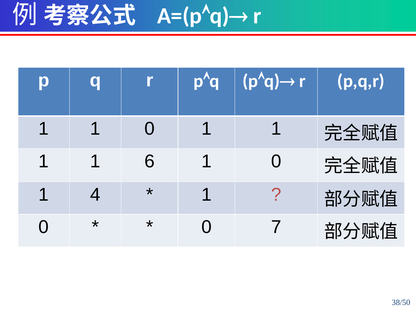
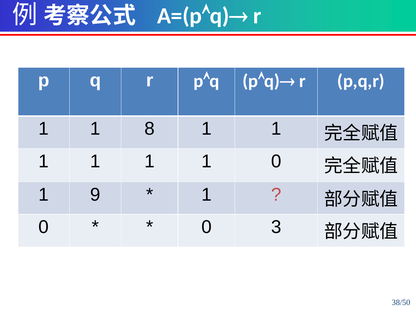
1 1 0: 0 -> 8
6 at (150, 161): 6 -> 1
4: 4 -> 9
7: 7 -> 3
